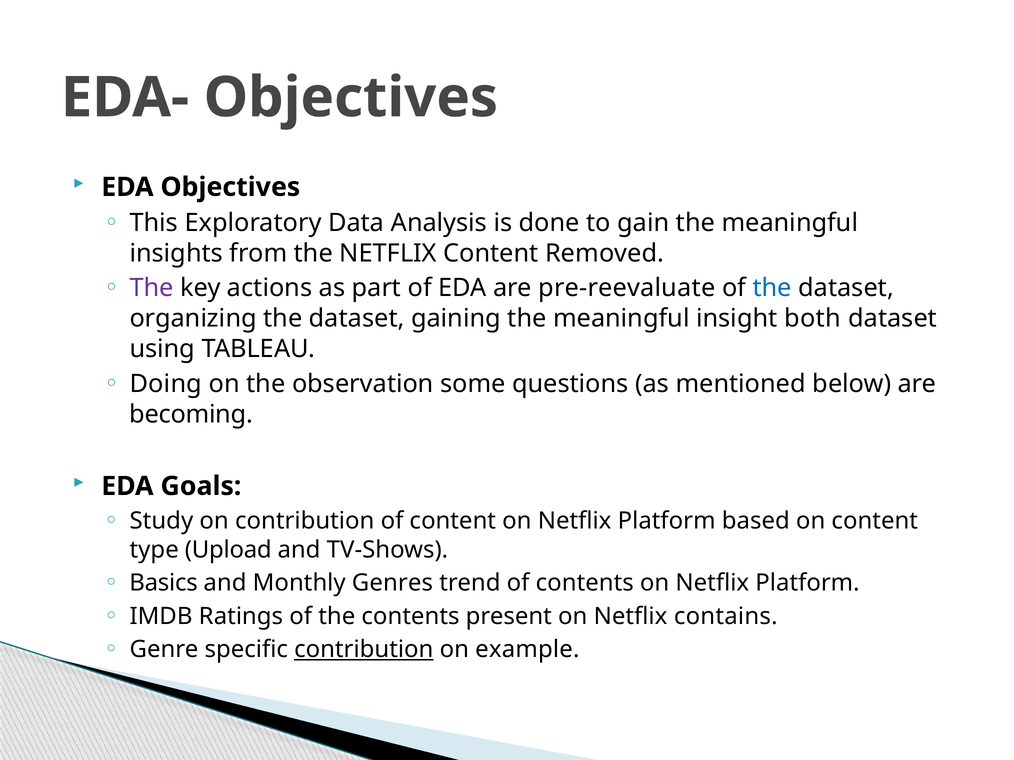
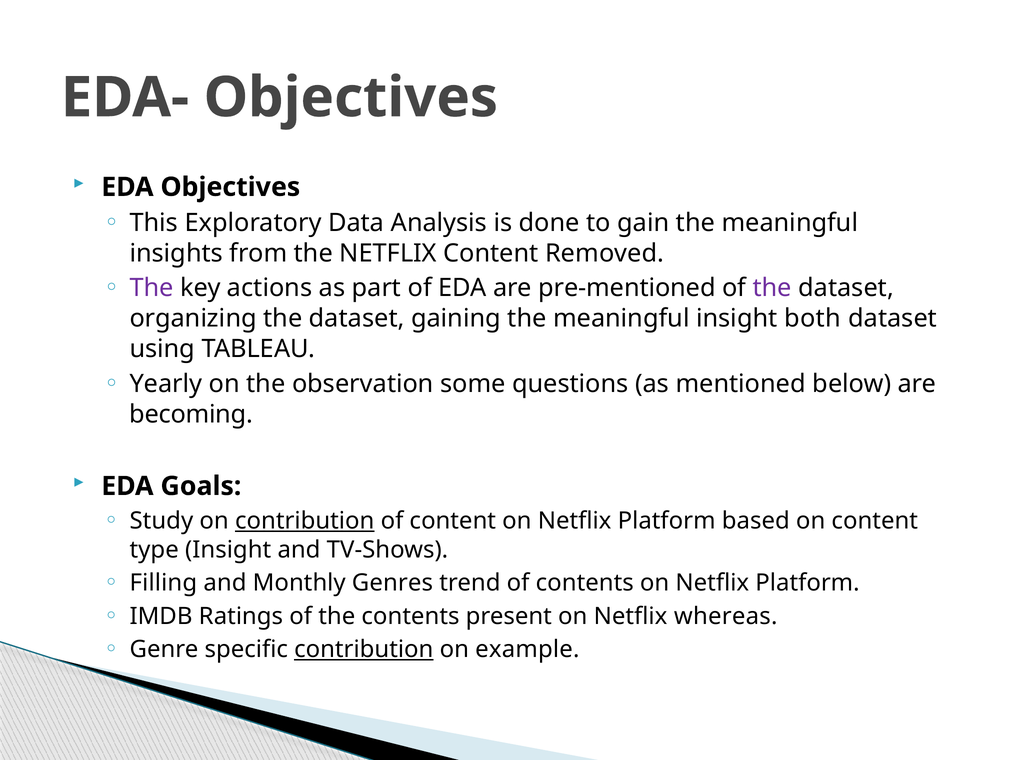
pre-reevaluate: pre-reevaluate -> pre-mentioned
the at (772, 288) colour: blue -> purple
Doing: Doing -> Yearly
contribution at (305, 521) underline: none -> present
type Upload: Upload -> Insight
Basics: Basics -> Filling
contains: contains -> whereas
